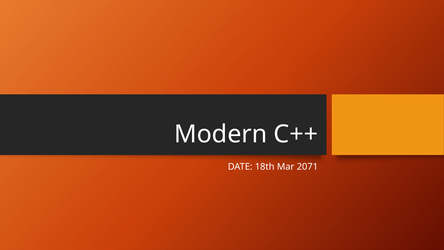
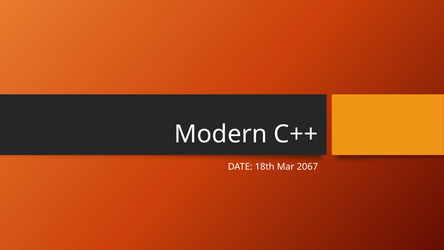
2071: 2071 -> 2067
